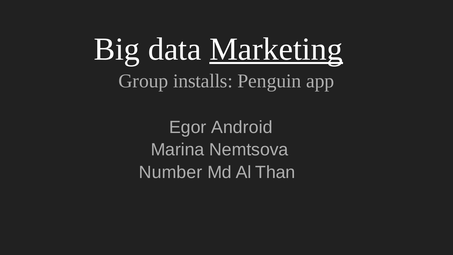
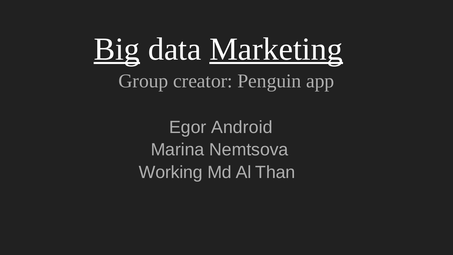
Big underline: none -> present
installs: installs -> creator
Number: Number -> Working
